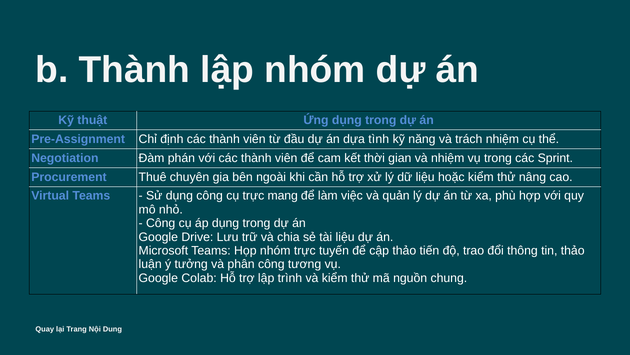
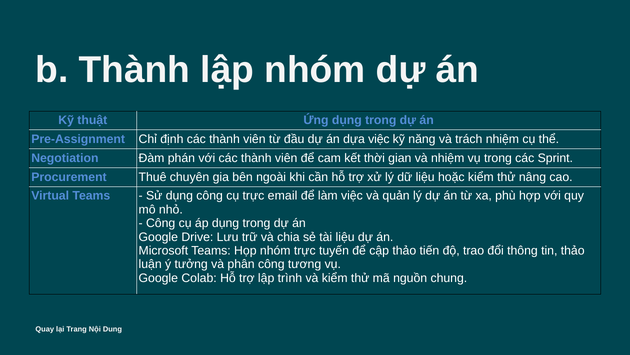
dựa tình: tình -> việc
mang: mang -> email
